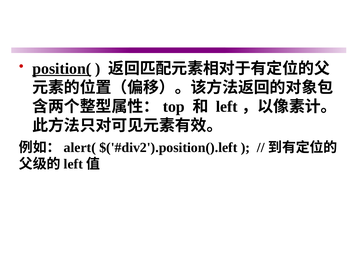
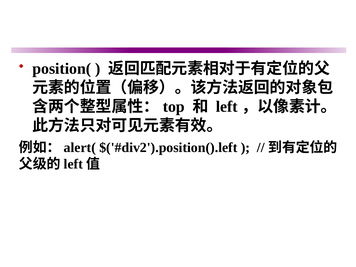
position( underline: present -> none
